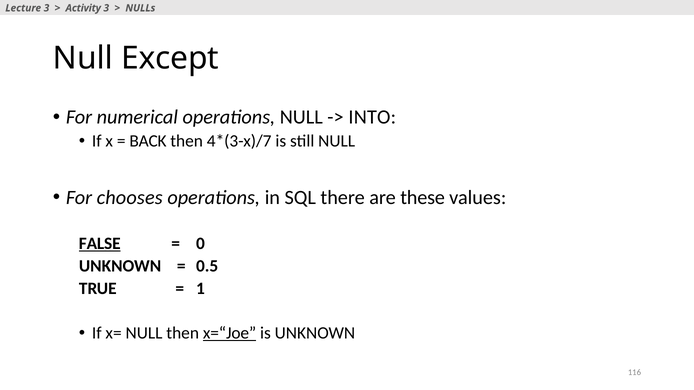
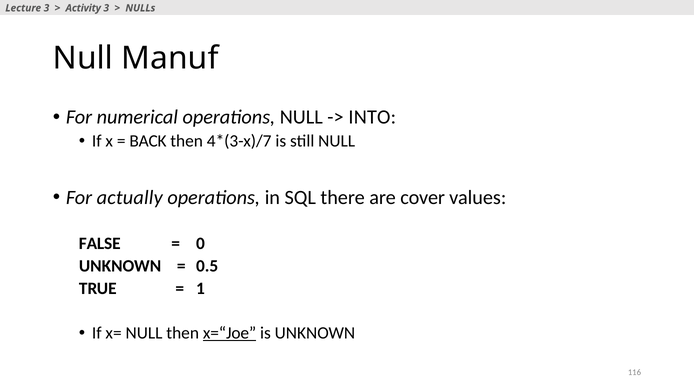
Except: Except -> Manuf
chooses: chooses -> actually
these: these -> cover
FALSE underline: present -> none
